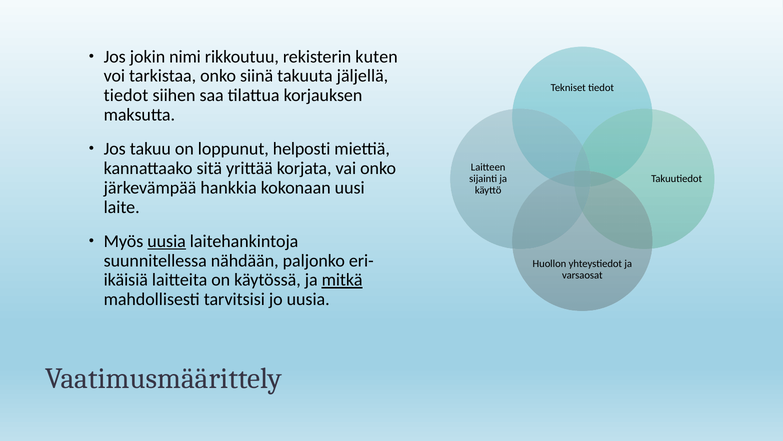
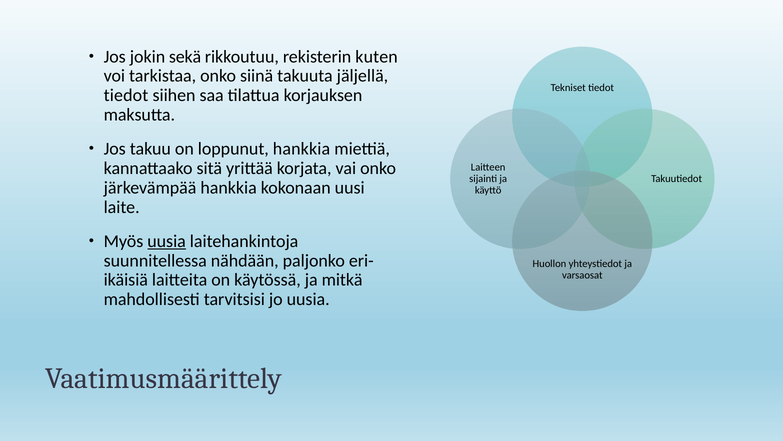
nimi: nimi -> sekä
loppunut helposti: helposti -> hankkia
mitkä underline: present -> none
